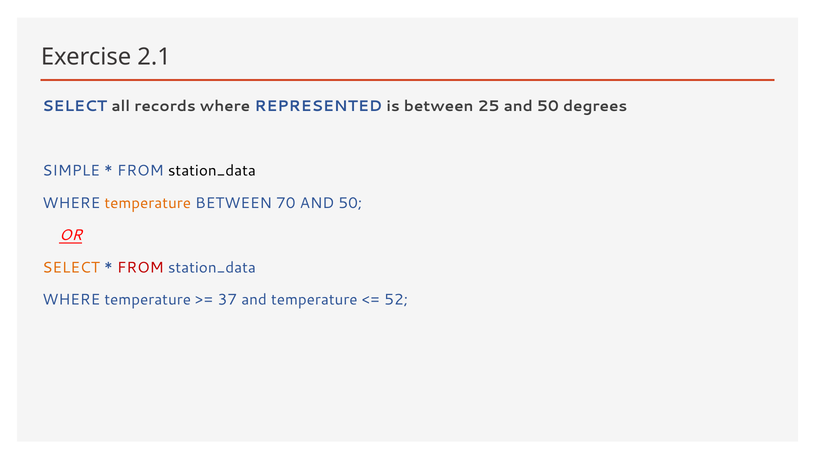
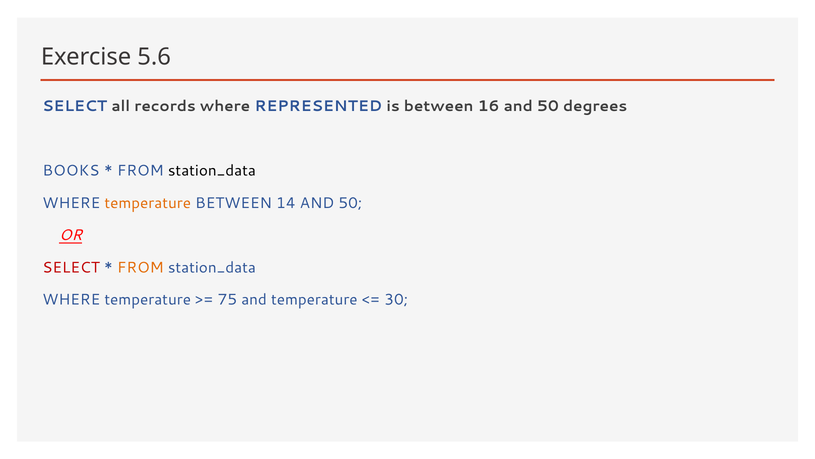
2.1: 2.1 -> 5.6
25: 25 -> 16
SIMPLE: SIMPLE -> BOOKS
70: 70 -> 14
SELECT at (71, 267) colour: orange -> red
FROM at (140, 267) colour: red -> orange
37: 37 -> 75
52: 52 -> 30
